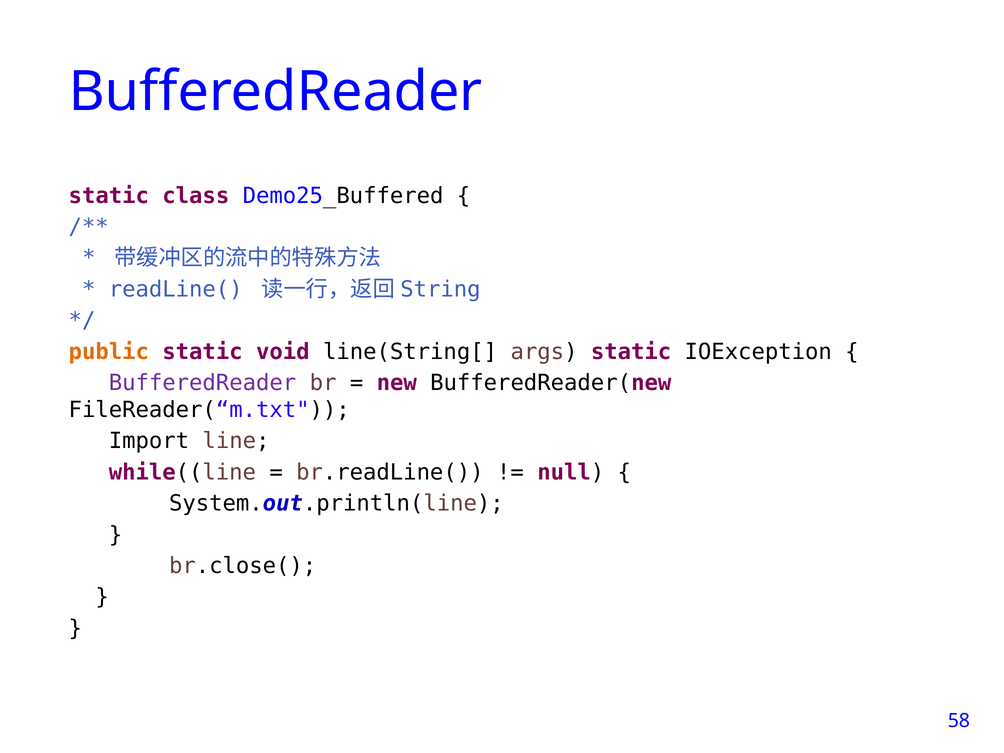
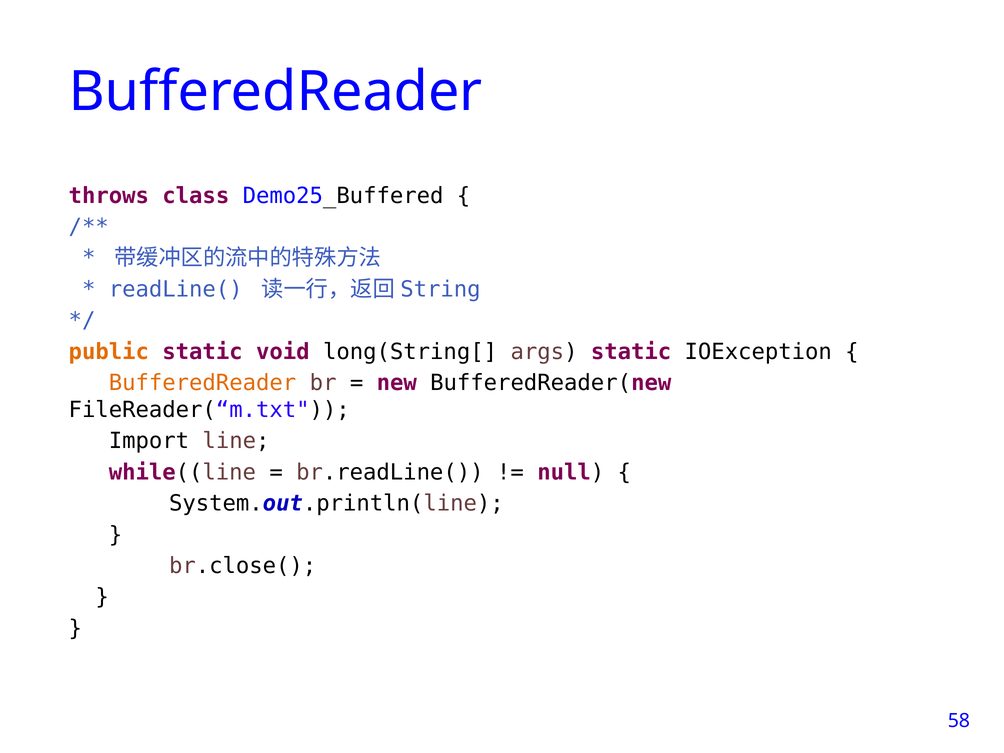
static at (109, 196): static -> throws
line(String[: line(String[ -> long(String[
BufferedReader at (203, 383) colour: purple -> orange
